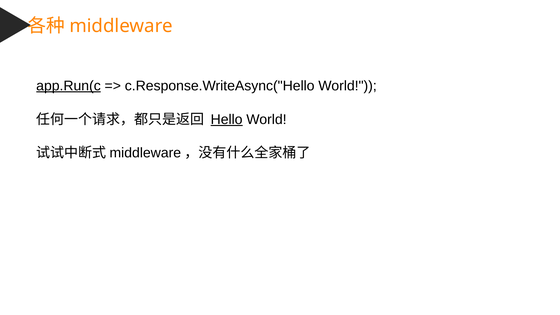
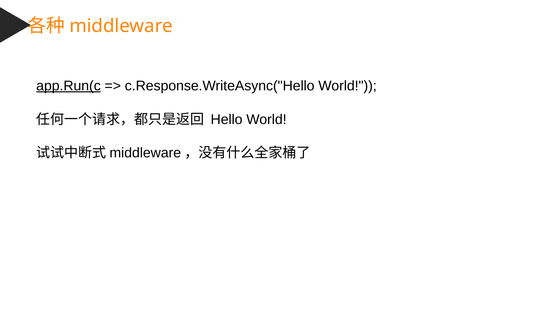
Hello underline: present -> none
